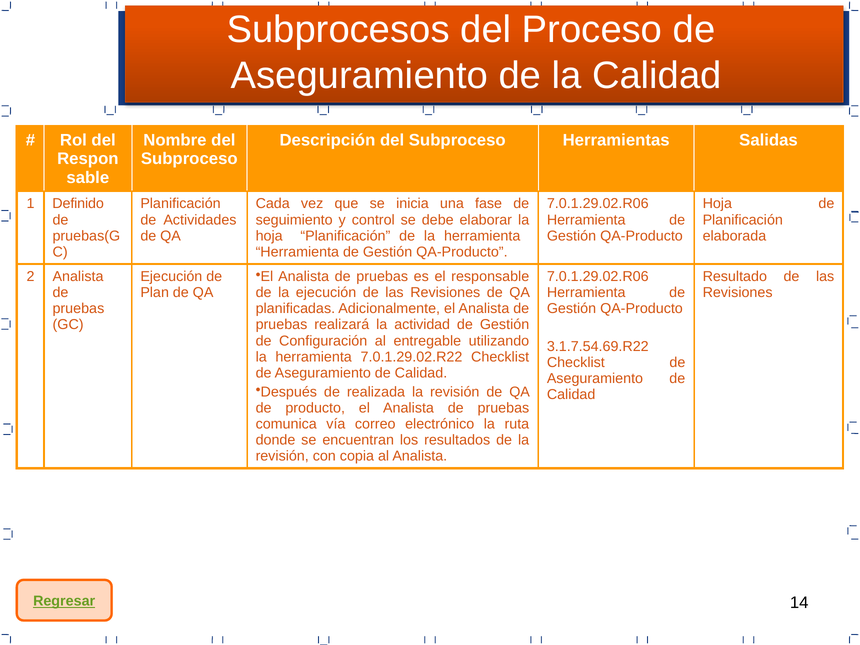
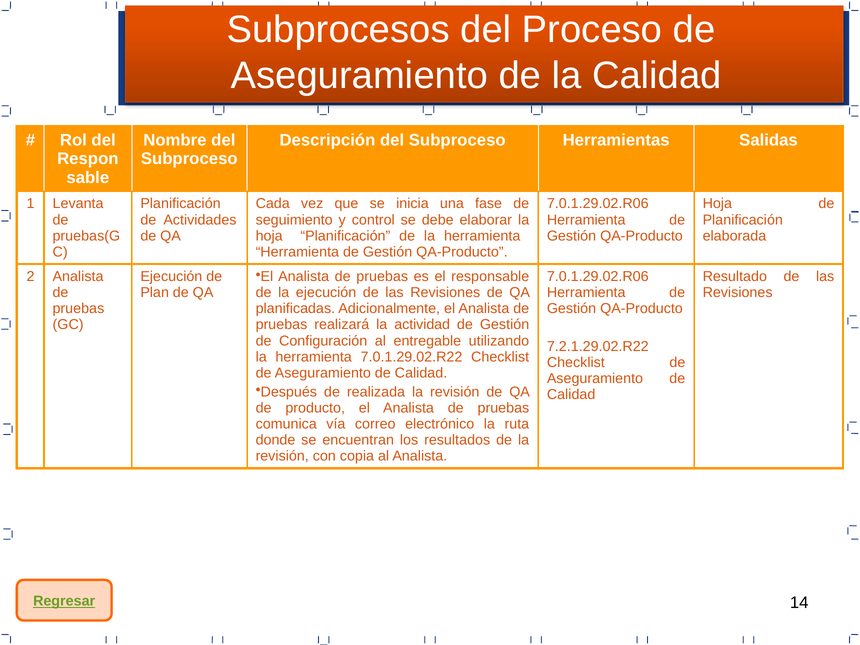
Definido: Definido -> Levanta
3.1.7.54.69.R22: 3.1.7.54.69.R22 -> 7.2.1.29.02.R22
